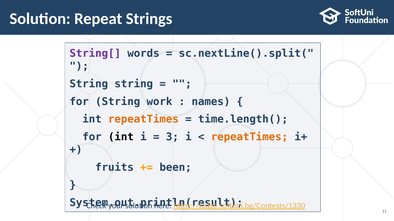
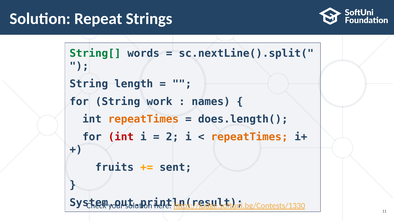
String[ colour: purple -> green
String string: string -> length
time.length(: time.length( -> does.length(
int at (121, 137) colour: black -> red
3: 3 -> 2
been: been -> sent
